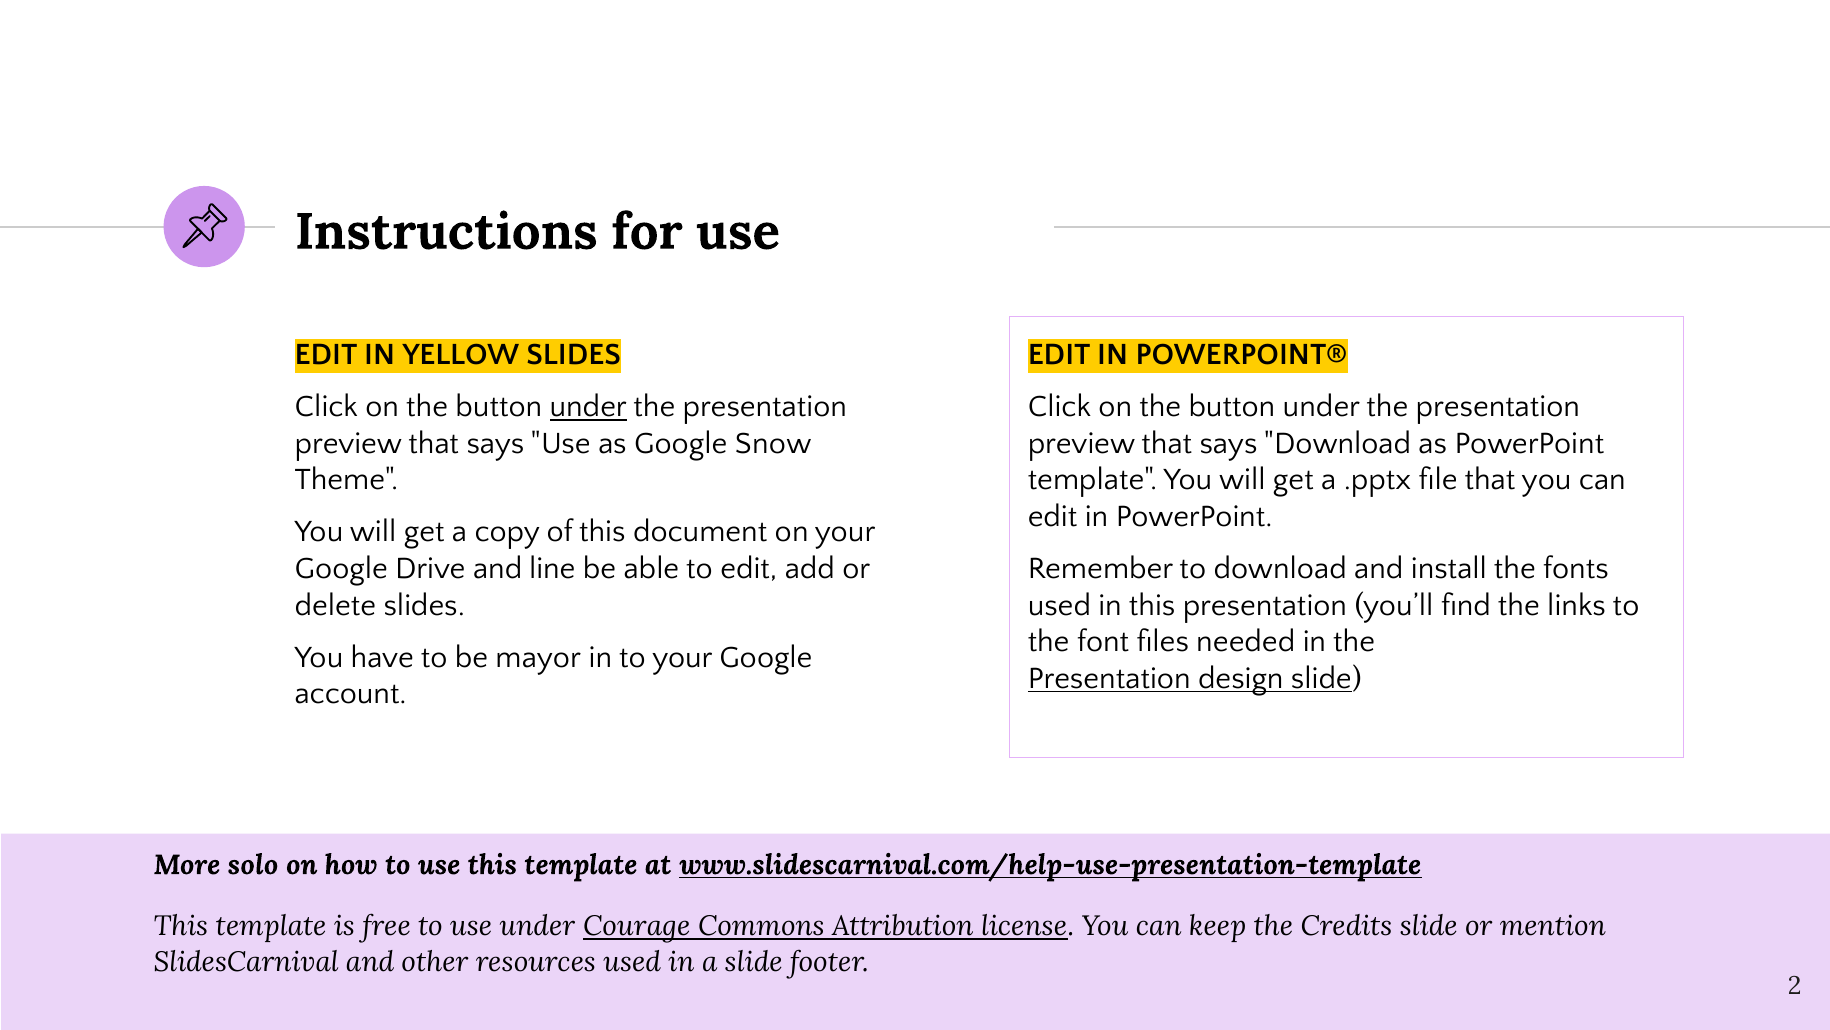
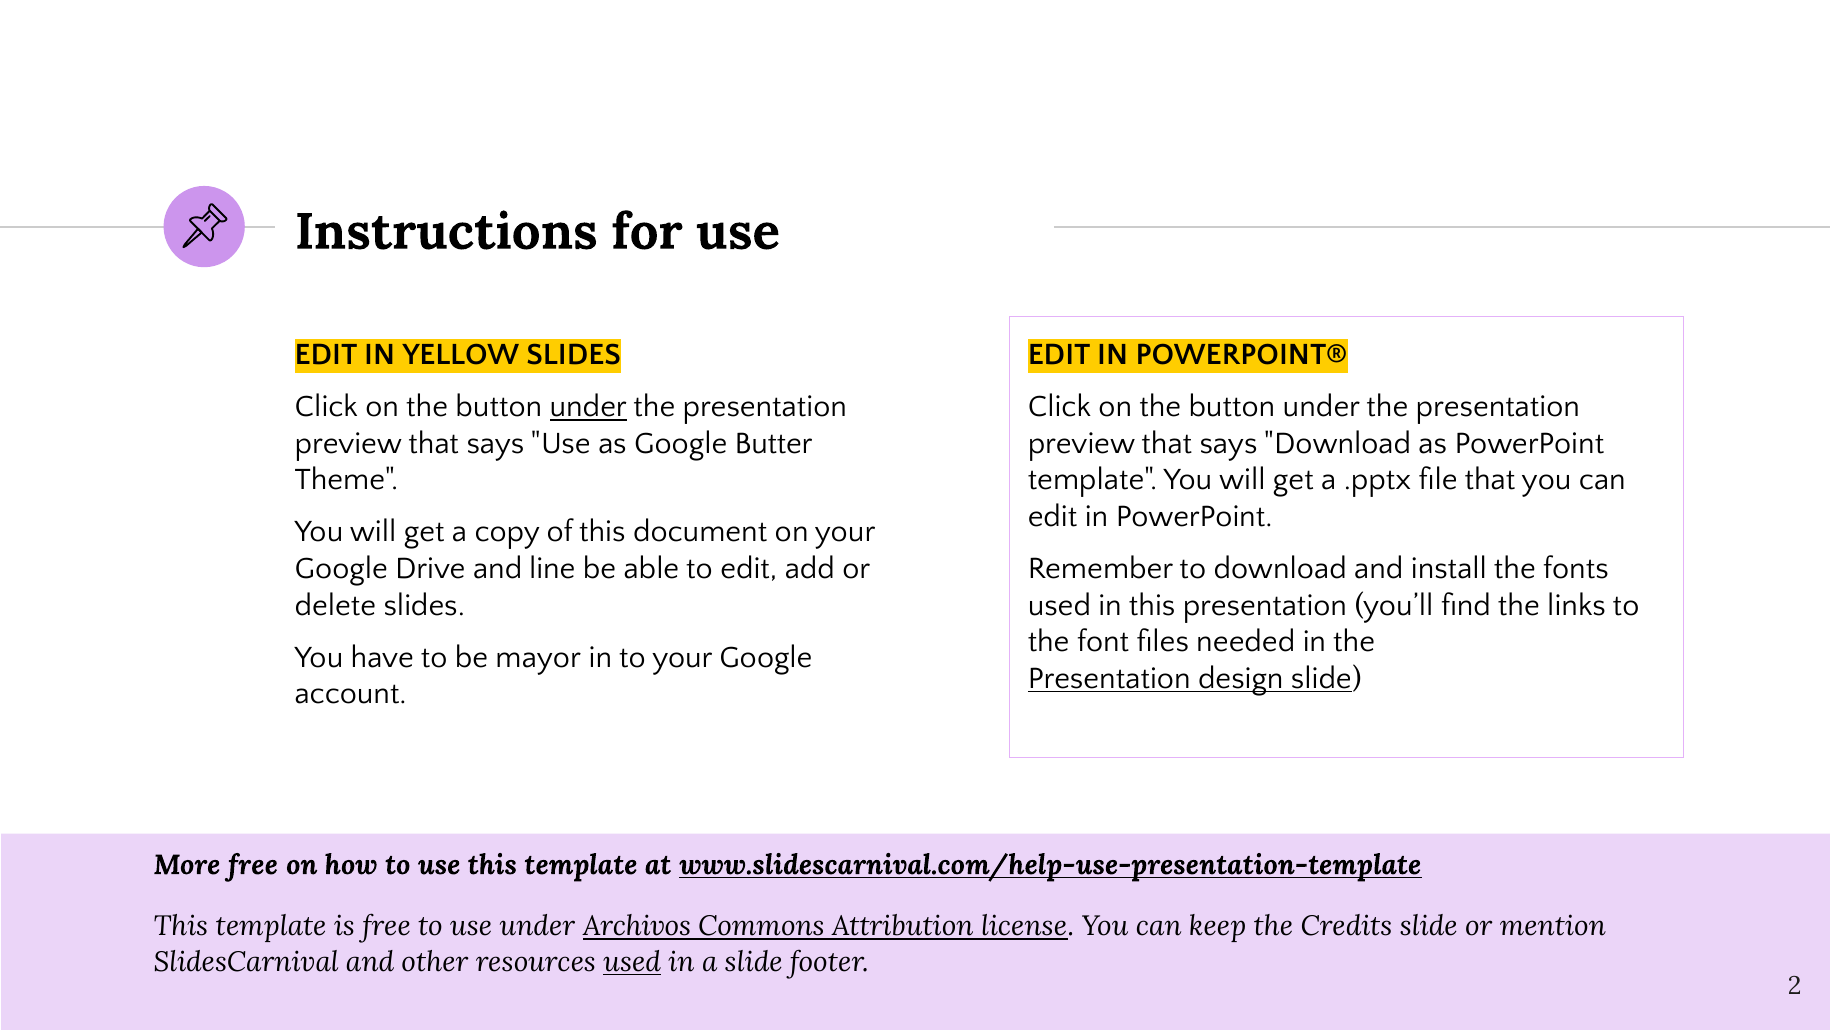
Snow: Snow -> Butter
More solo: solo -> free
Courage: Courage -> Archivos
used at (632, 962) underline: none -> present
